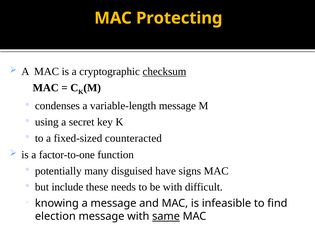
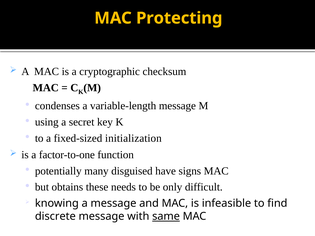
checksum underline: present -> none
counteracted: counteracted -> initialization
include: include -> obtains
be with: with -> only
election: election -> discrete
